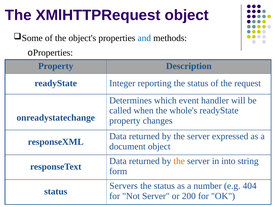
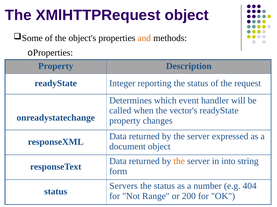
and colour: blue -> orange
whole's: whole's -> vector's
Not Server: Server -> Range
